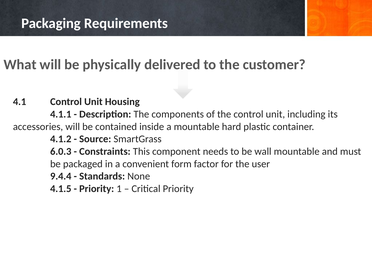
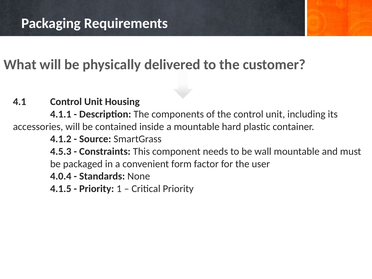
6.0.3: 6.0.3 -> 4.5.3
9.4.4: 9.4.4 -> 4.0.4
